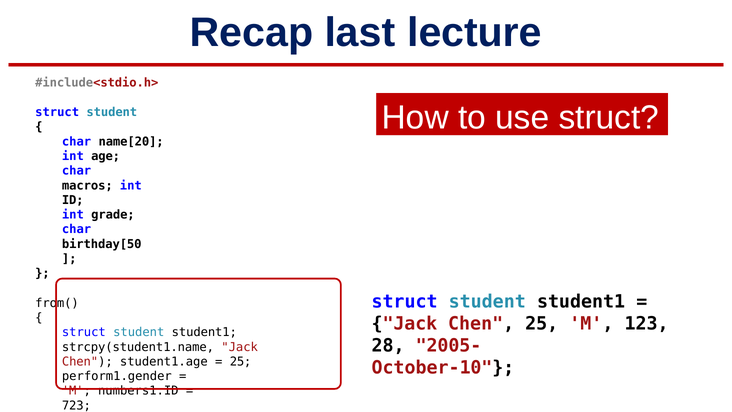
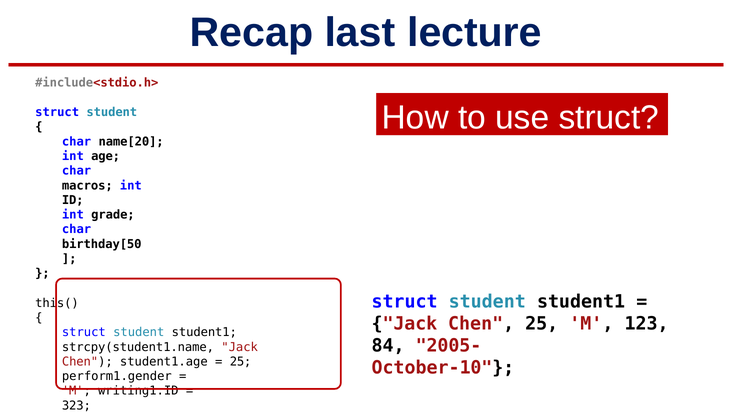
from(: from( -> this(
28: 28 -> 84
numbers1.ID: numbers1.ID -> writing1.ID
723: 723 -> 323
